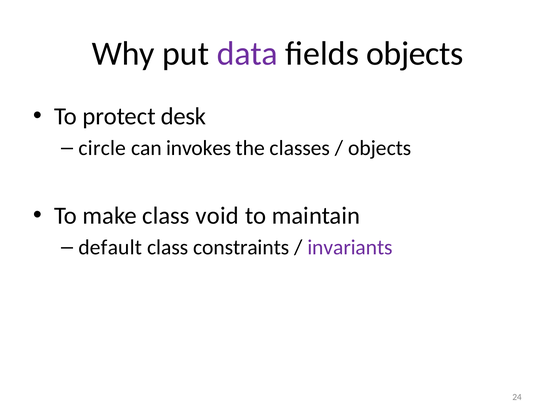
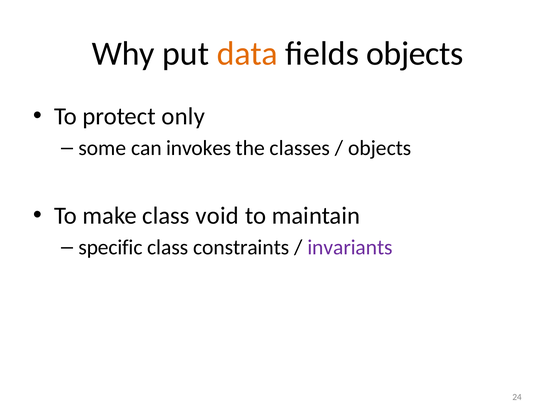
data colour: purple -> orange
desk: desk -> only
circle: circle -> some
default: default -> specific
